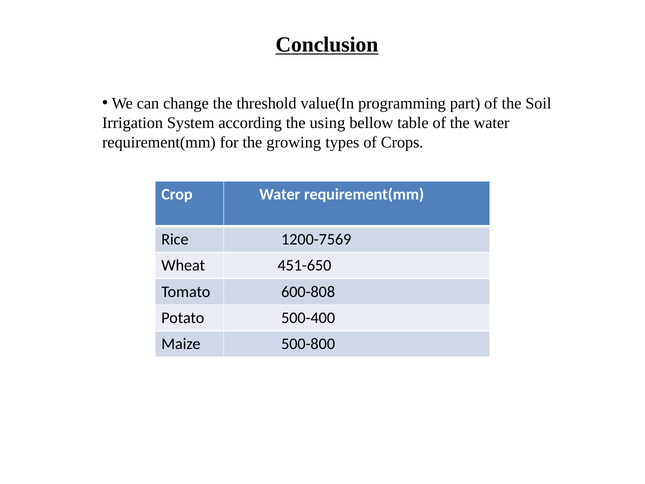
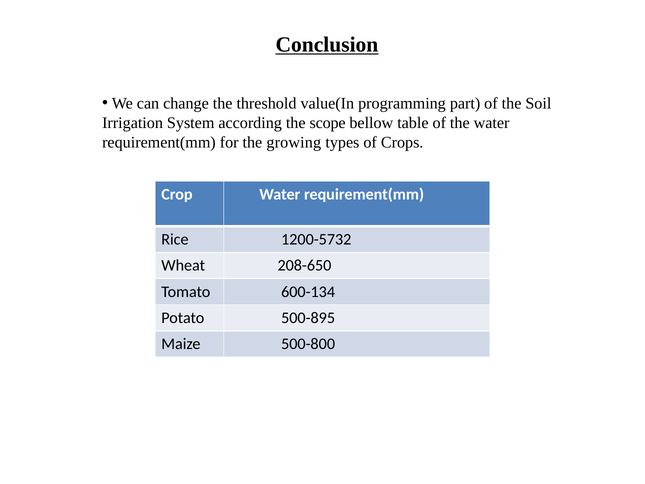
using: using -> scope
1200-7569: 1200-7569 -> 1200-5732
451-650: 451-650 -> 208-650
600-808: 600-808 -> 600-134
500-400: 500-400 -> 500-895
